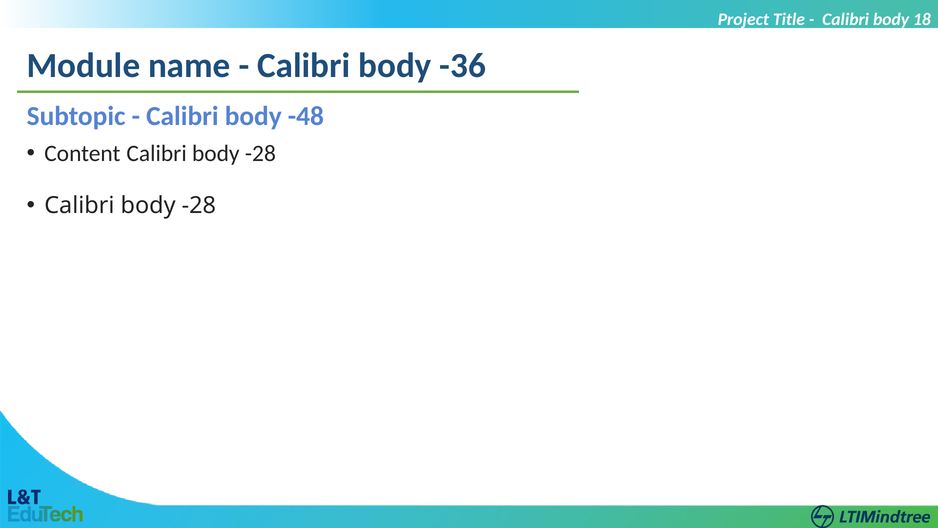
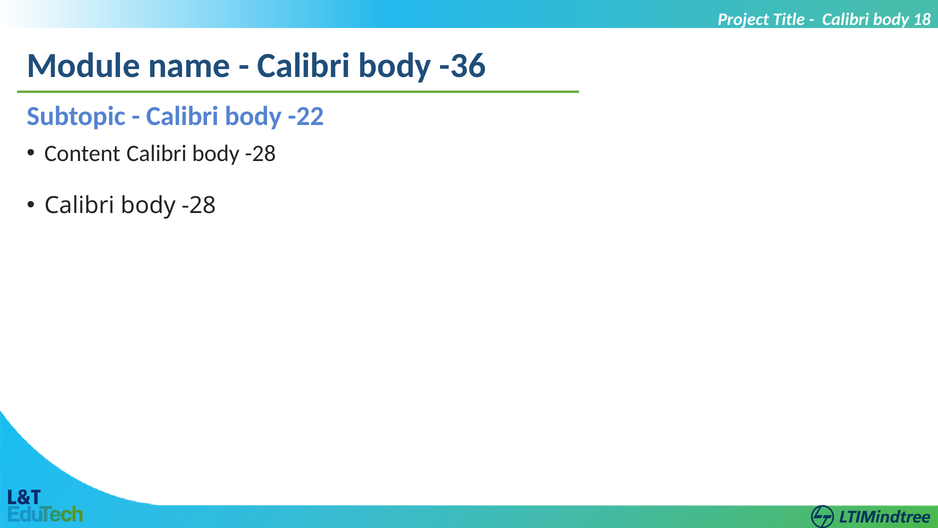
-48: -48 -> -22
